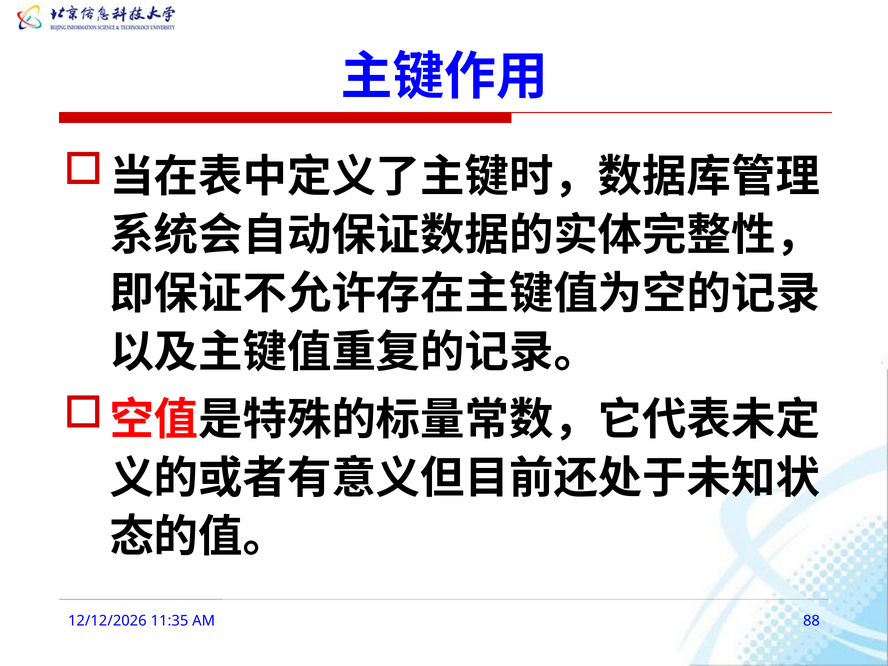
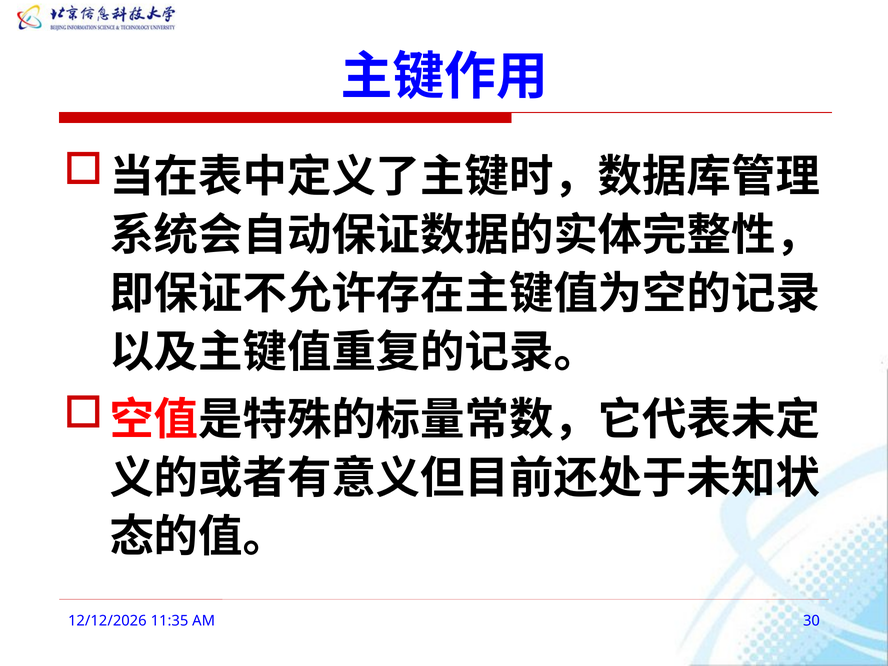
88: 88 -> 30
